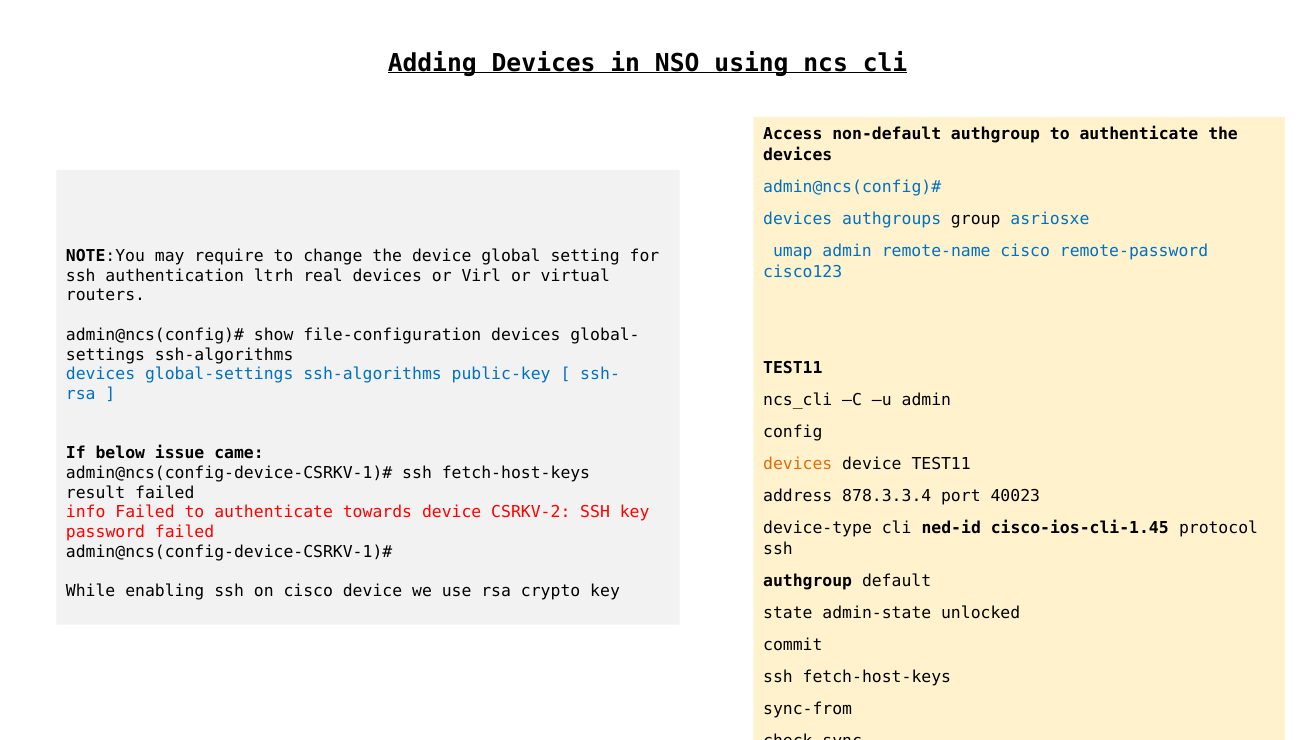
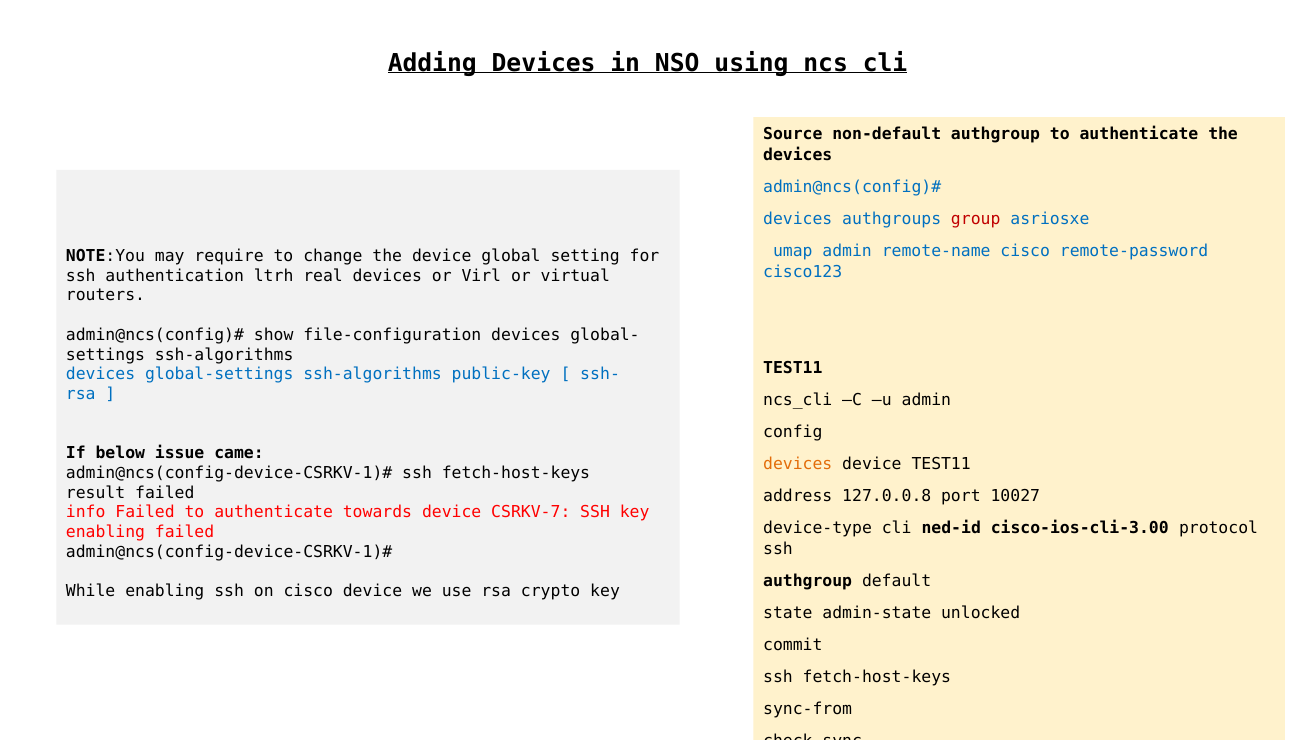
Access: Access -> Source
group colour: black -> red
878.3.3.4: 878.3.3.4 -> 127.0.0.8
40023: 40023 -> 10027
CSRKV-2: CSRKV-2 -> CSRKV-7
cisco-ios-cli-1.45: cisco-ios-cli-1.45 -> cisco-ios-cli-3.00
password at (106, 532): password -> enabling
